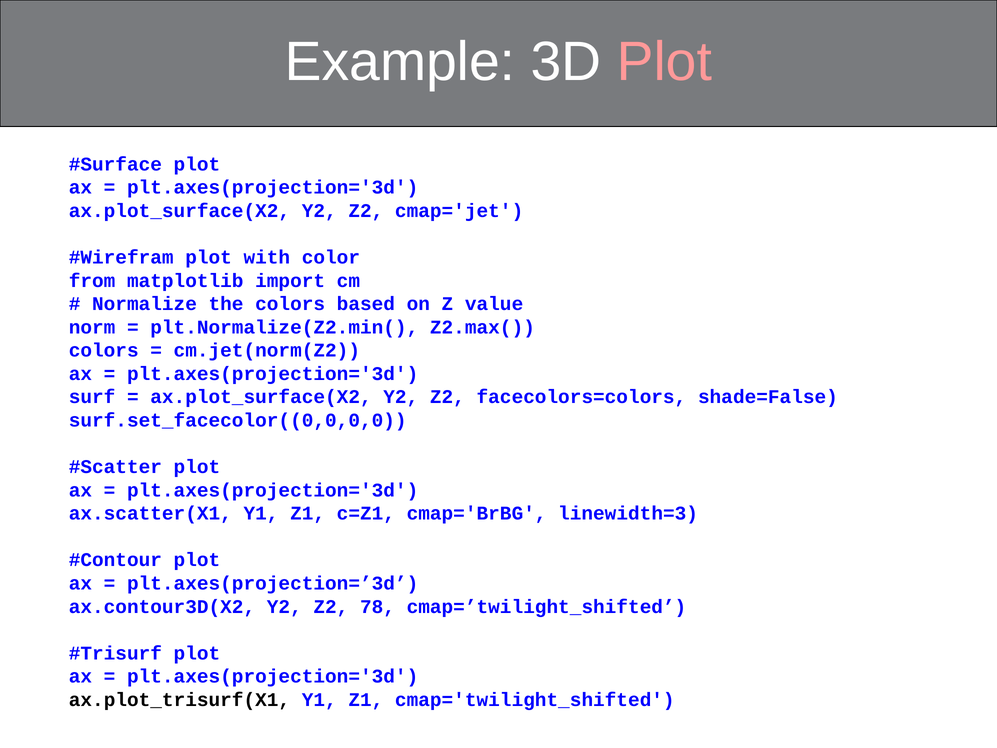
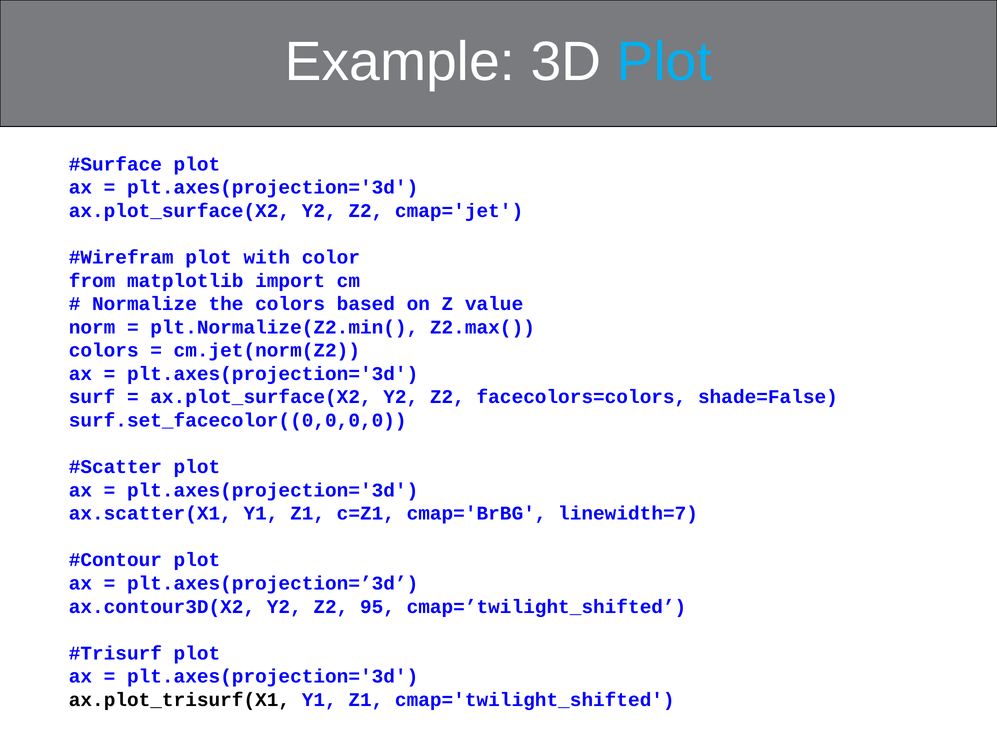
Plot at (664, 62) colour: pink -> light blue
linewidth=3: linewidth=3 -> linewidth=7
78: 78 -> 95
